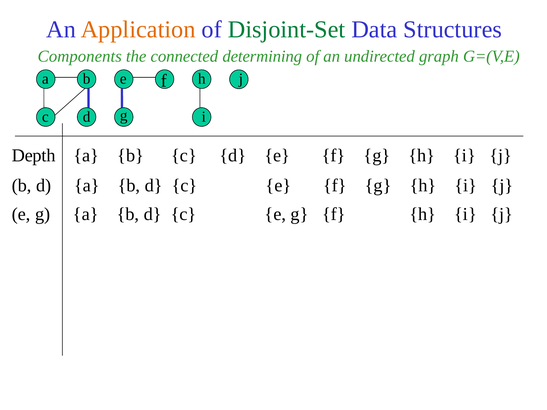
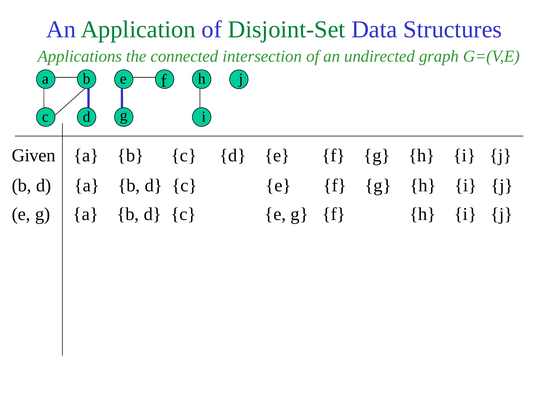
Application colour: orange -> green
Components: Components -> Applications
determining: determining -> intersection
Depth: Depth -> Given
